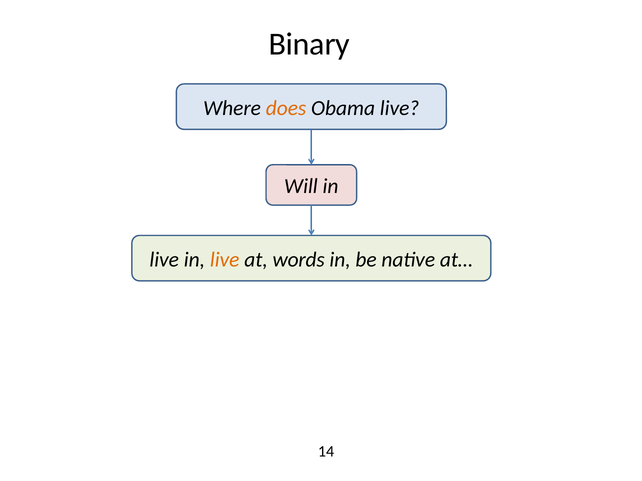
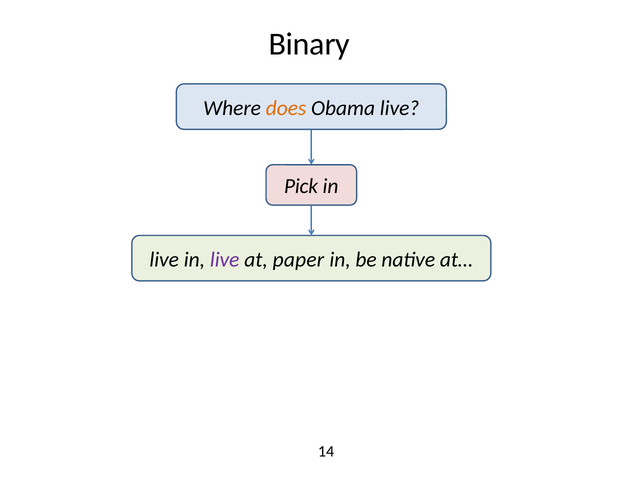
Will: Will -> Pick
live at (225, 260) colour: orange -> purple
words: words -> paper
